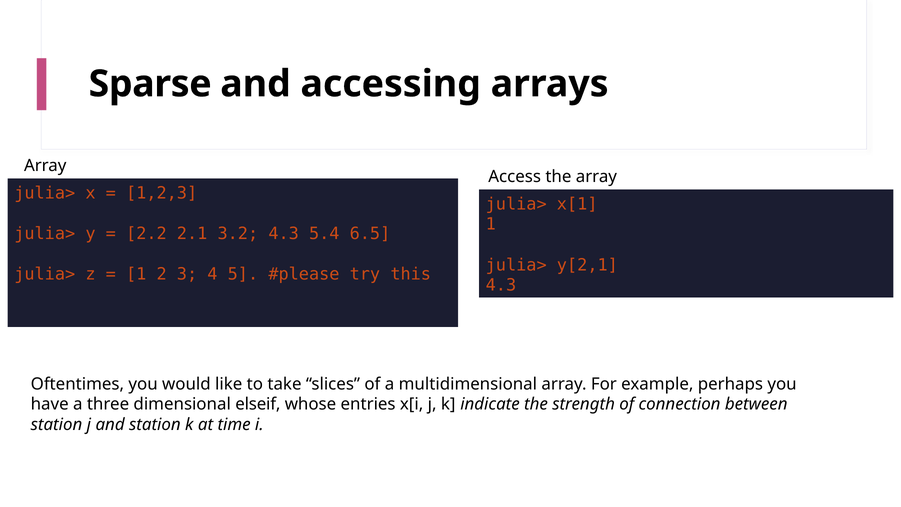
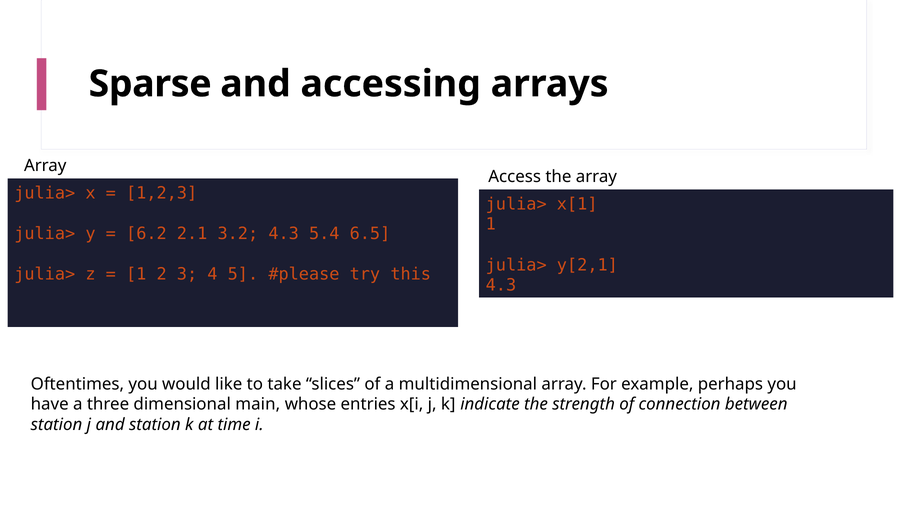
2.2: 2.2 -> 6.2
elseif: elseif -> main
